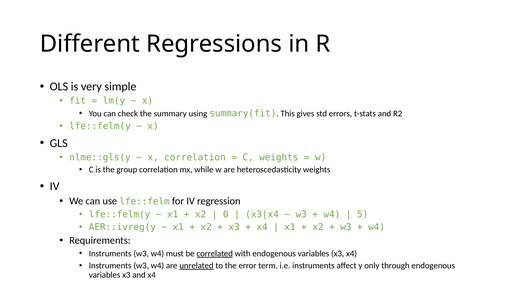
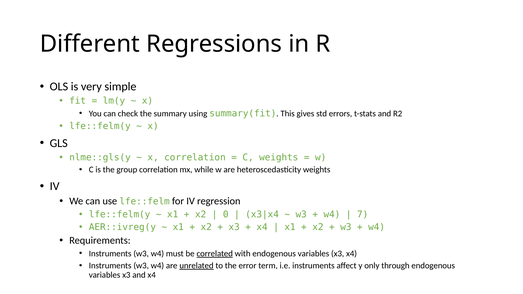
5: 5 -> 7
